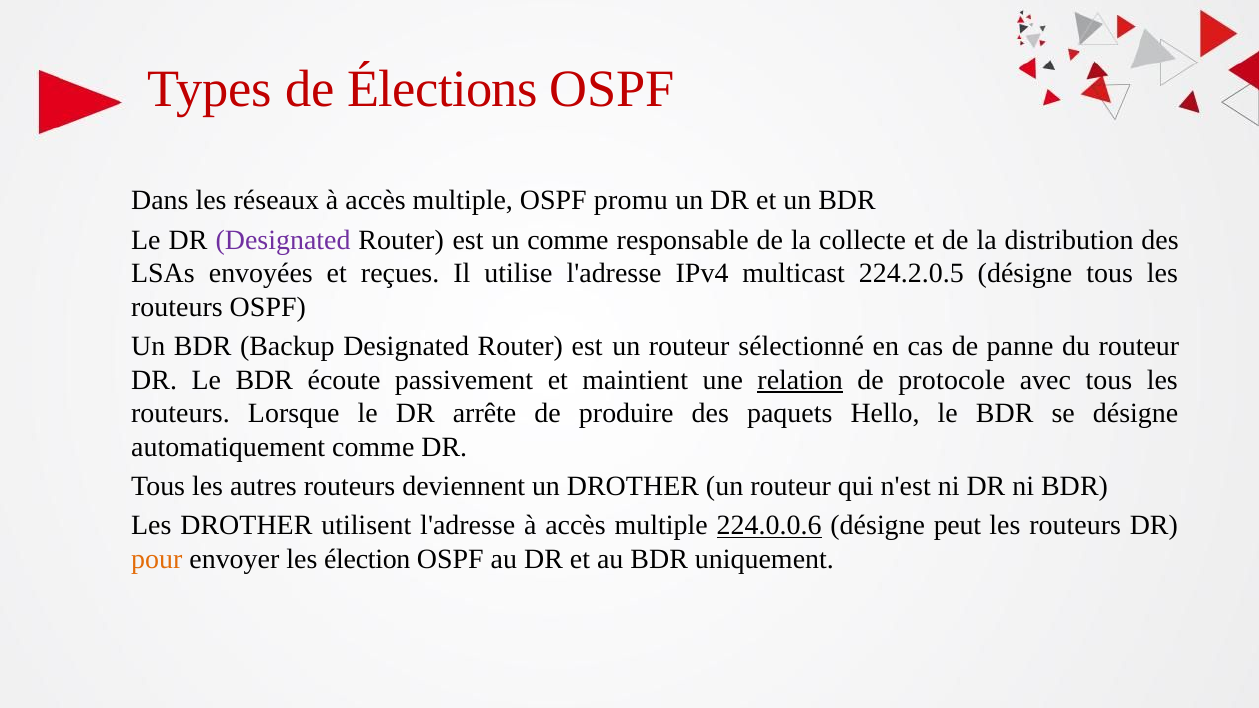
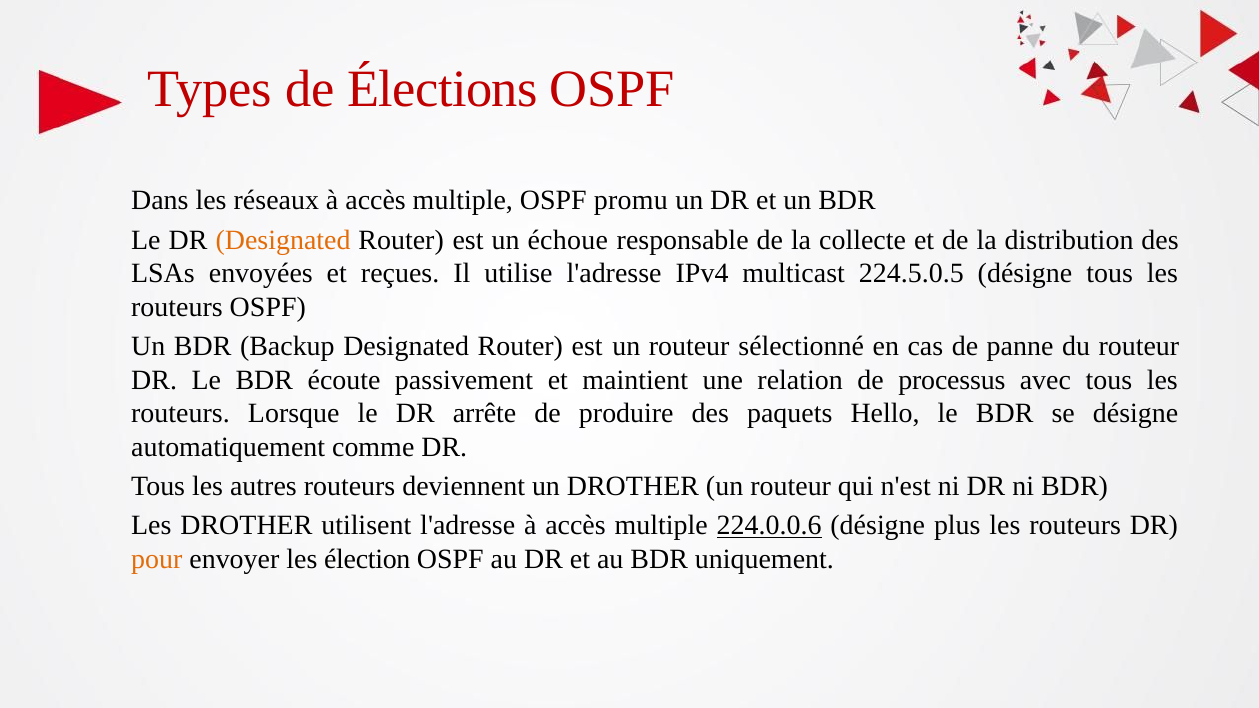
Designated at (283, 240) colour: purple -> orange
un comme: comme -> échoue
224.2.0.5: 224.2.0.5 -> 224.5.0.5
relation underline: present -> none
protocole: protocole -> processus
peut: peut -> plus
